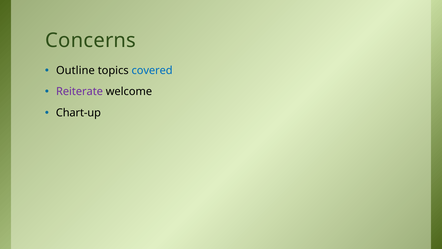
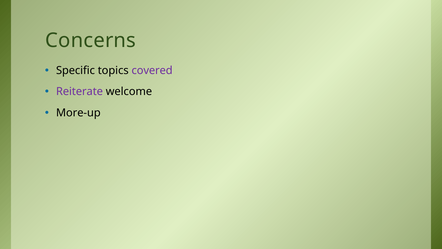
Outline: Outline -> Specific
covered colour: blue -> purple
Chart-up: Chart-up -> More-up
